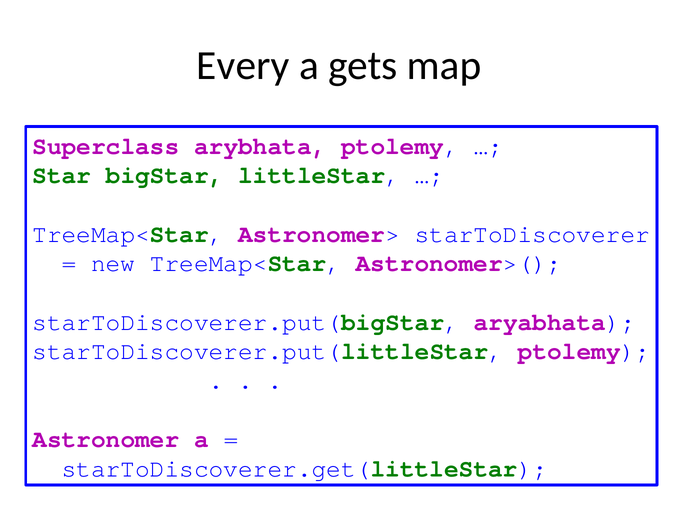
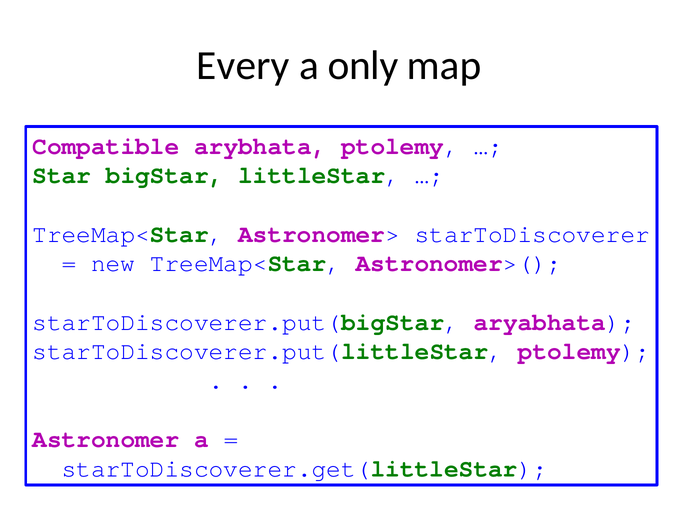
gets: gets -> only
Superclass: Superclass -> Compatible
